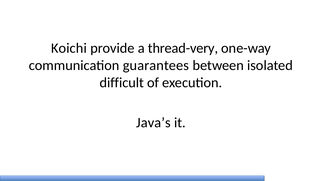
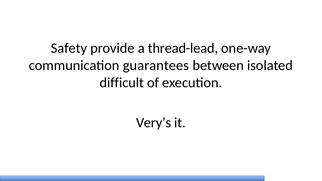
Koichi: Koichi -> Safety
thread-very: thread-very -> thread-lead
Java’s: Java’s -> Very’s
